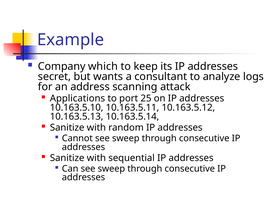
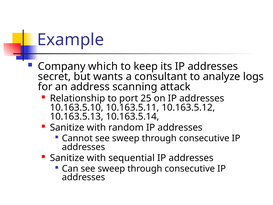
Applications: Applications -> Relationship
